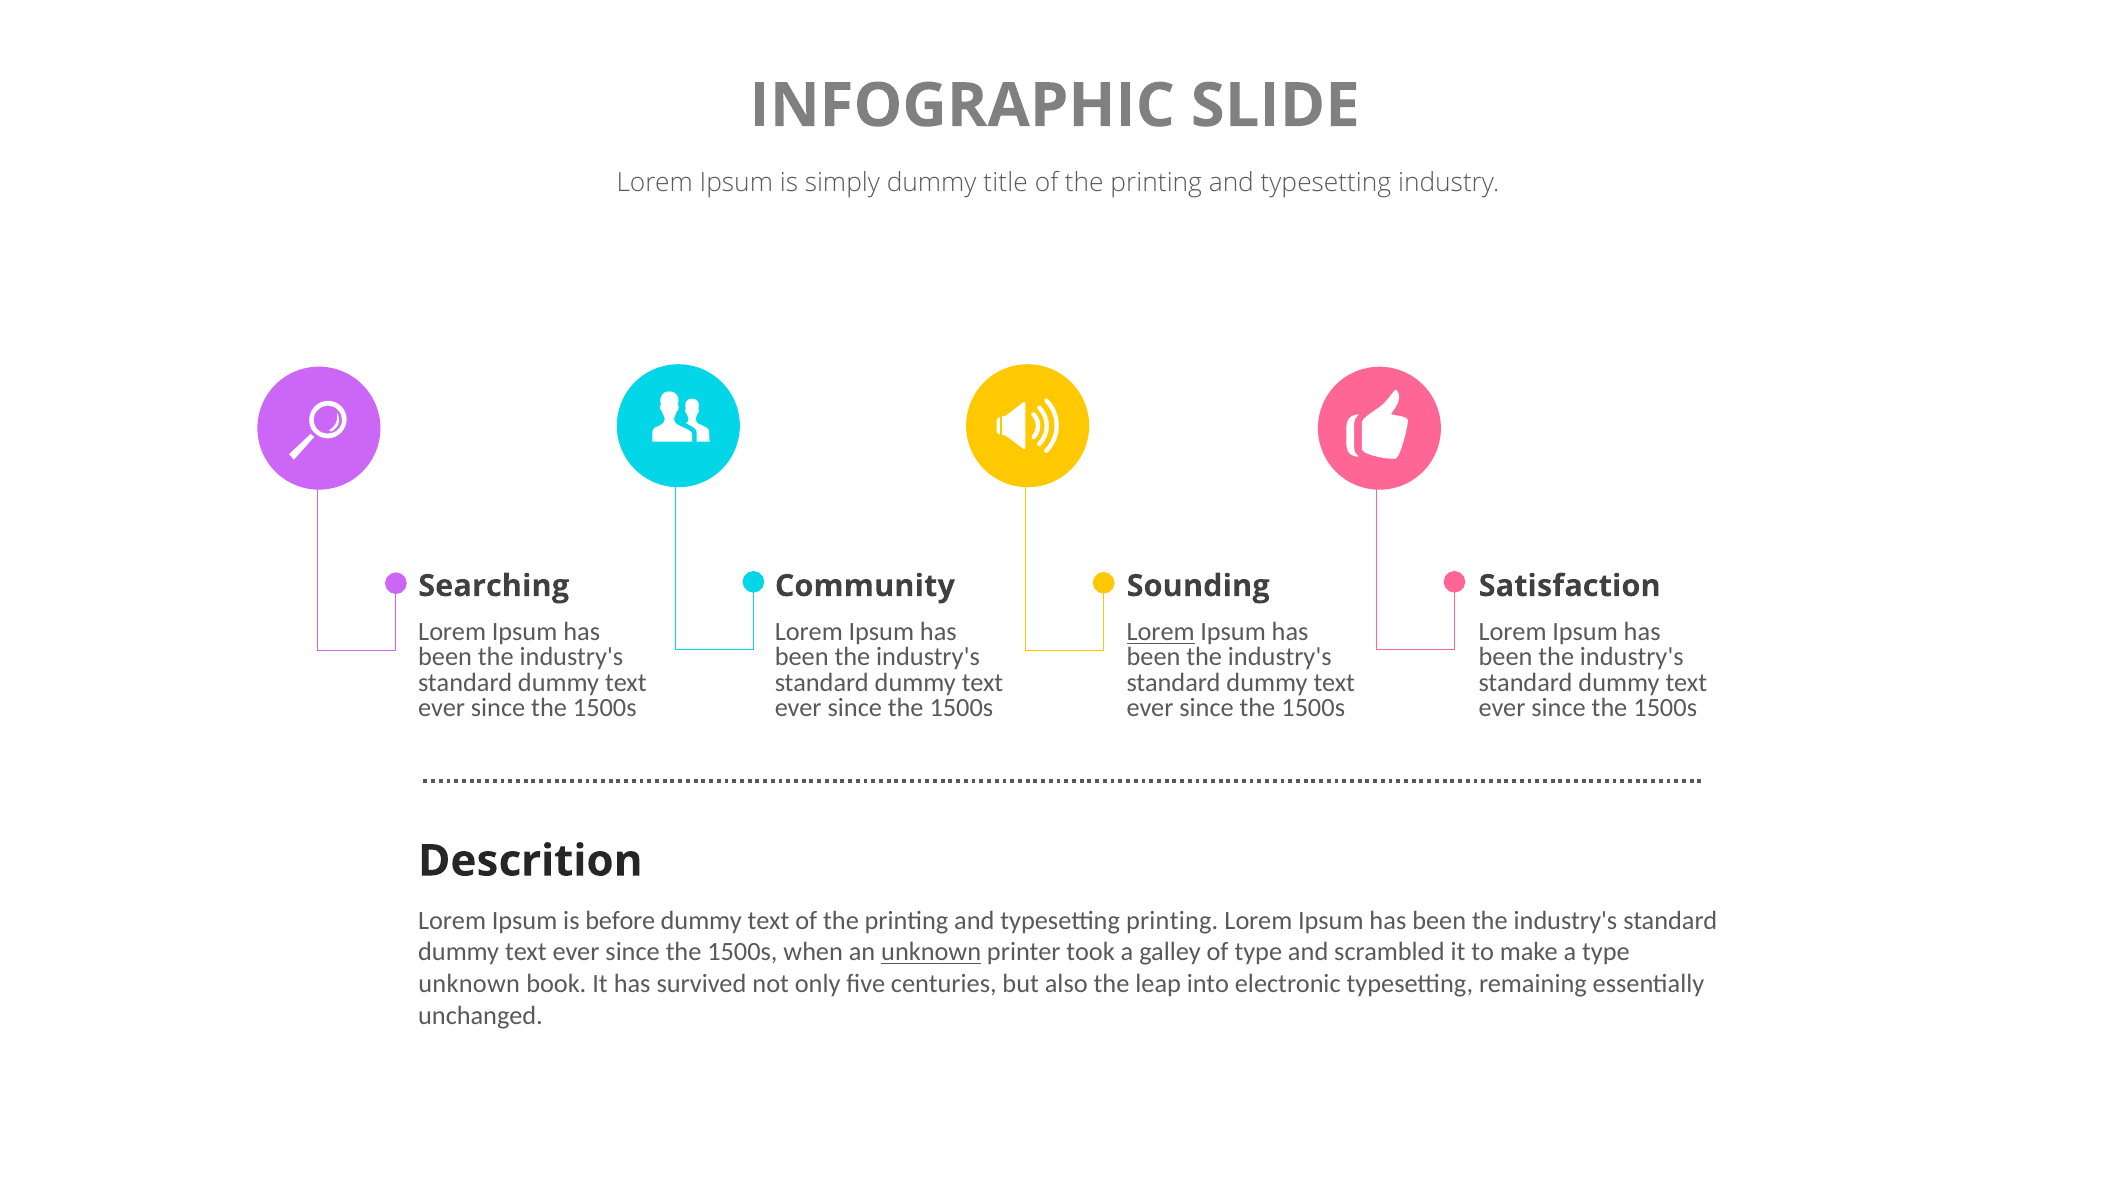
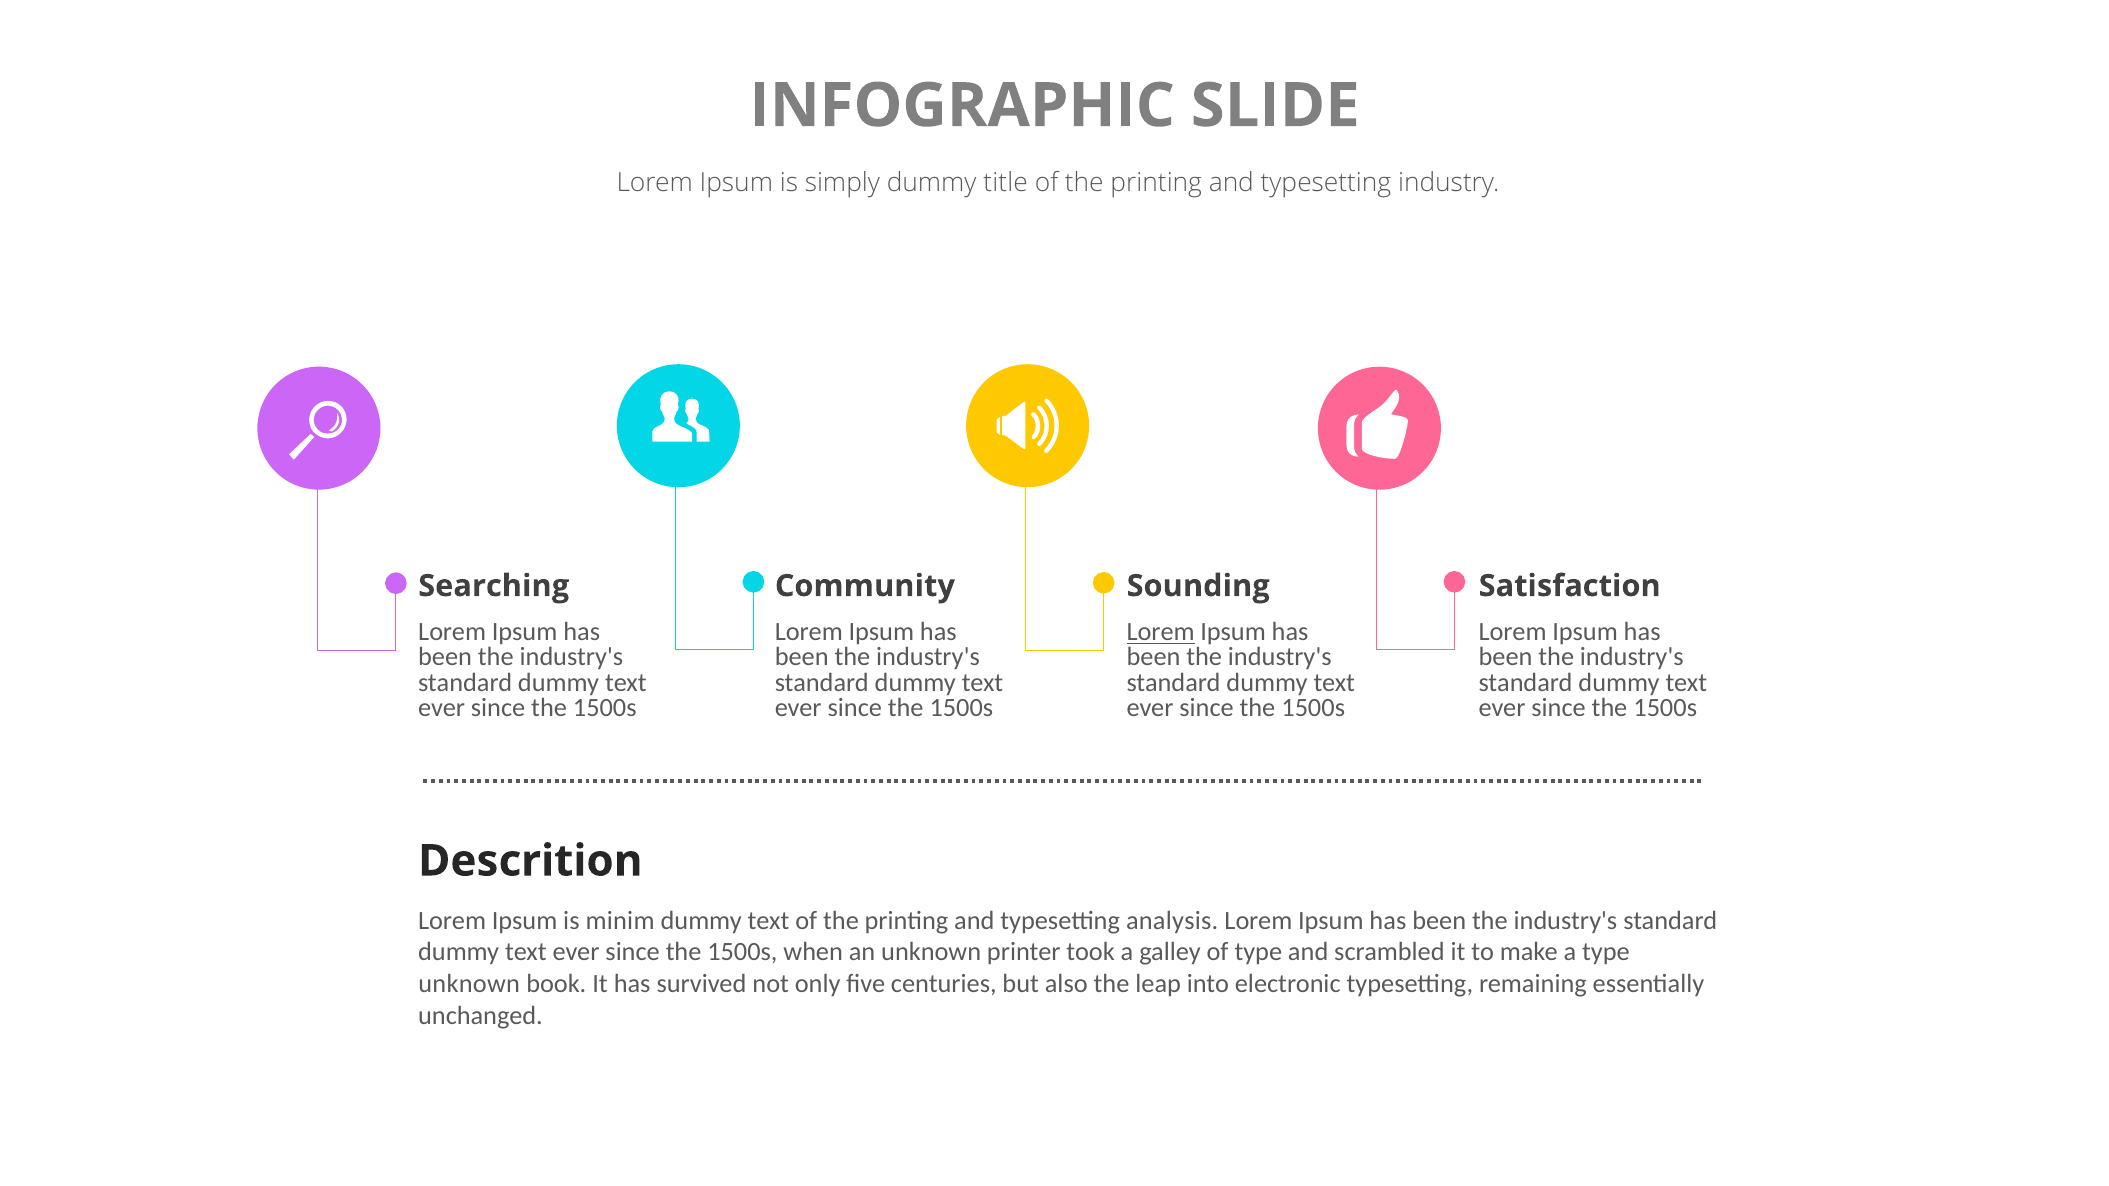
before: before -> minim
typesetting printing: printing -> analysis
unknown at (931, 952) underline: present -> none
